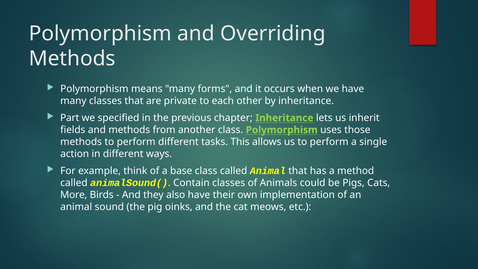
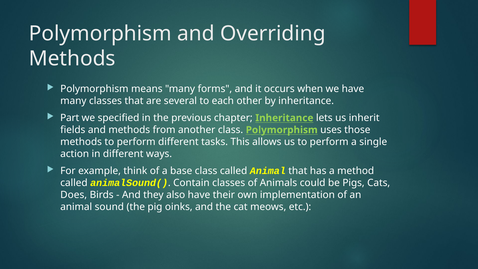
private: private -> several
More: More -> Does
